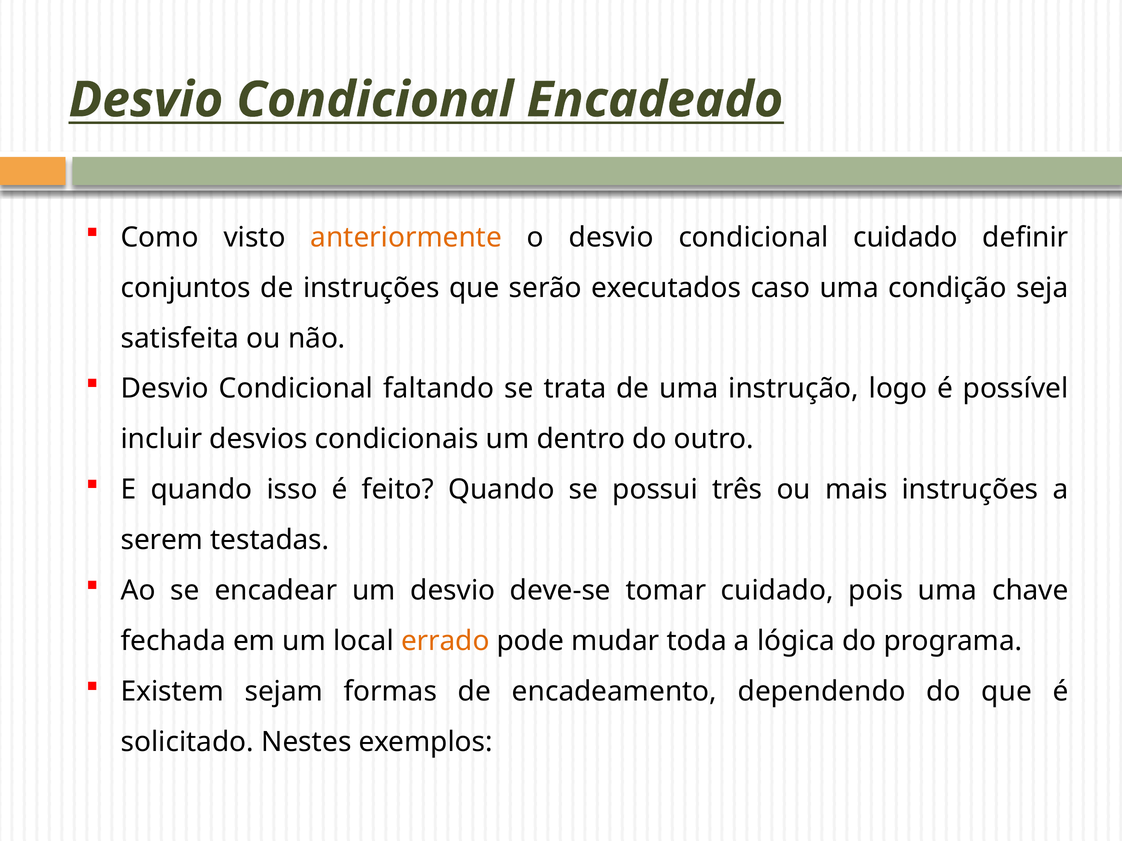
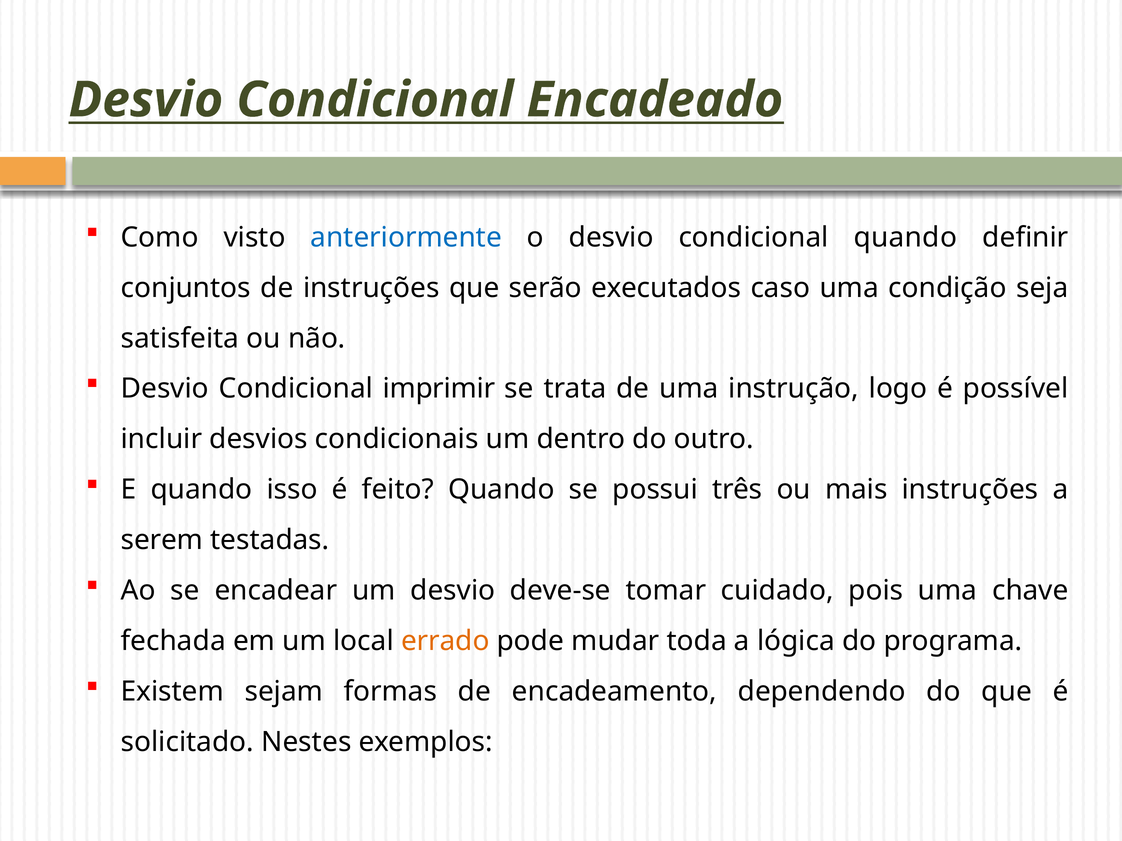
anteriormente colour: orange -> blue
condicional cuidado: cuidado -> quando
faltando: faltando -> imprimir
